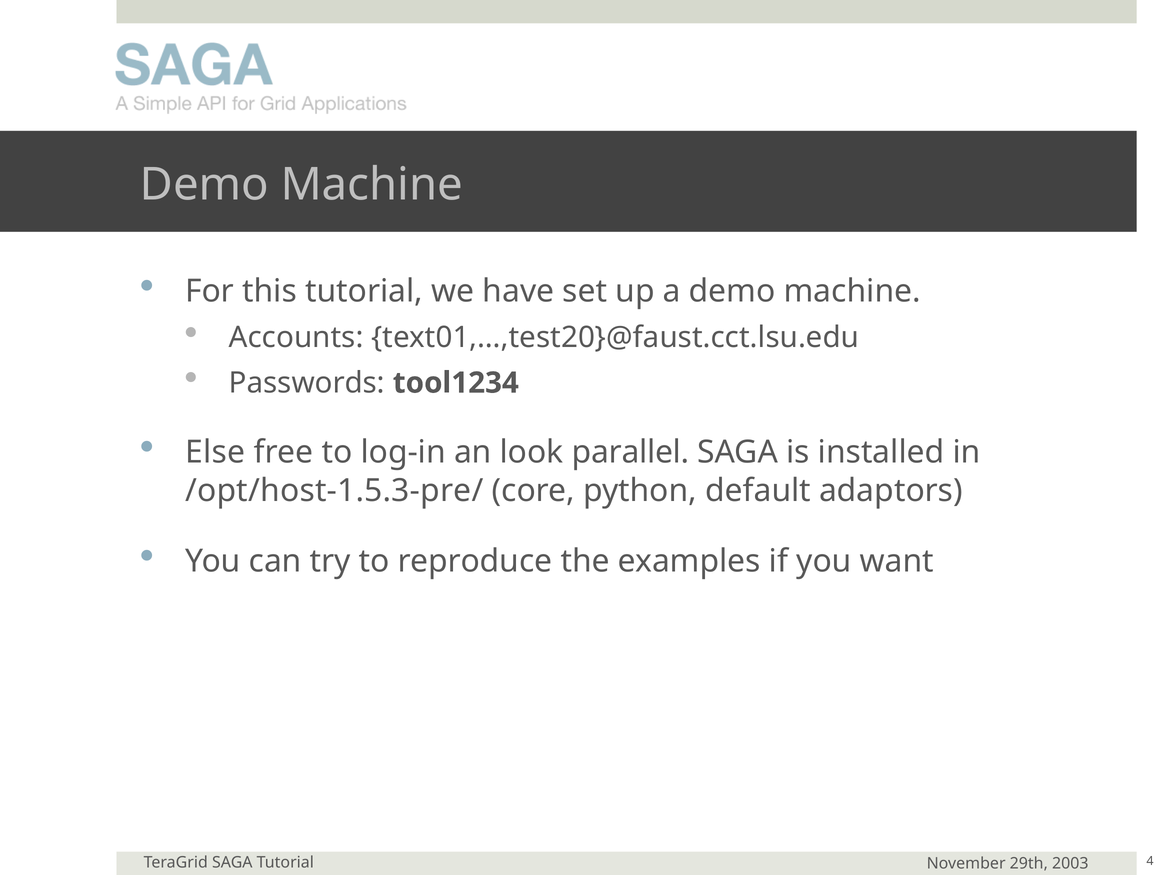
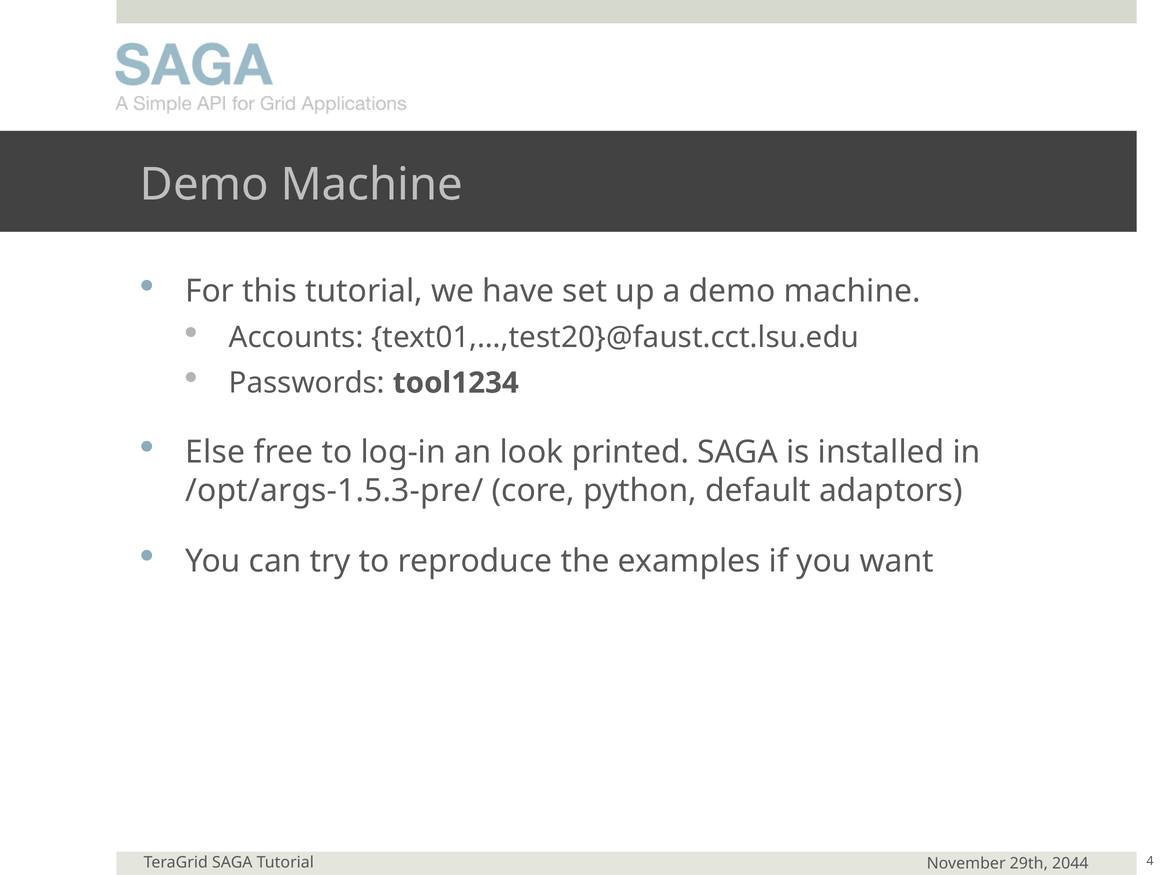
parallel: parallel -> printed
/opt/host-1.5.3-pre/: /opt/host-1.5.3-pre/ -> /opt/args-1.5.3-pre/
2003: 2003 -> 2044
